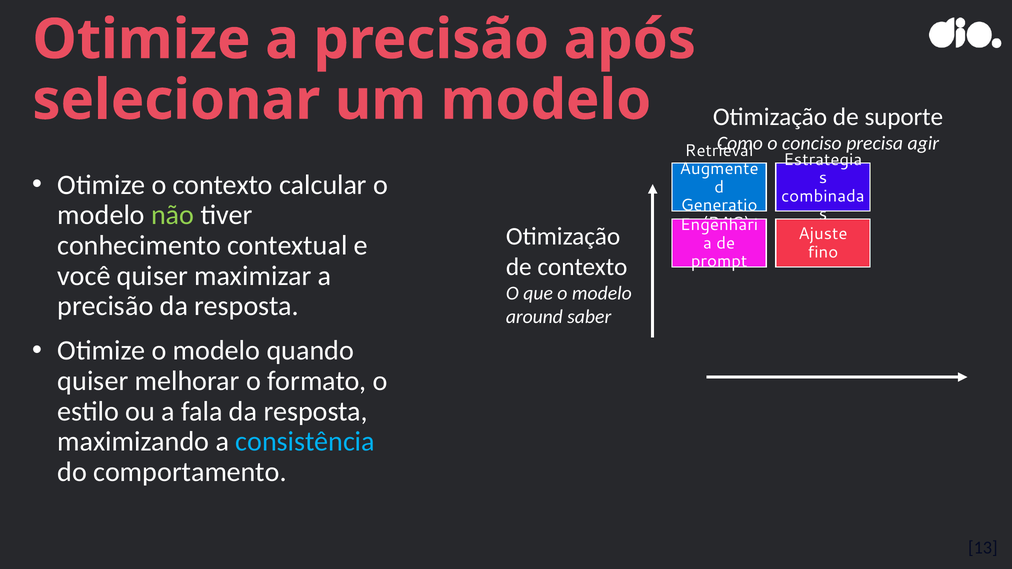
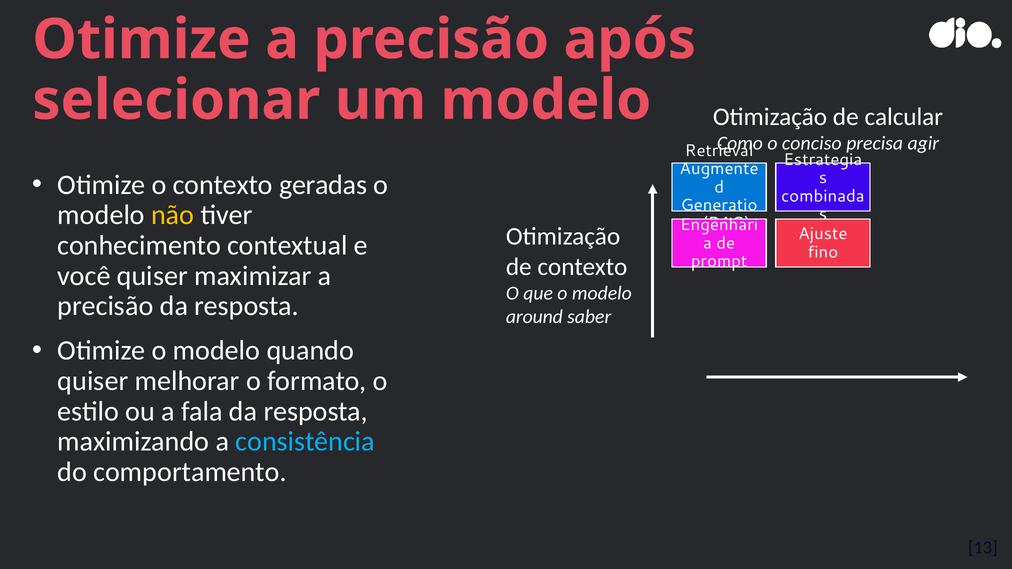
suporte: suporte -> calcular
calcular: calcular -> geradas
não colour: light green -> yellow
